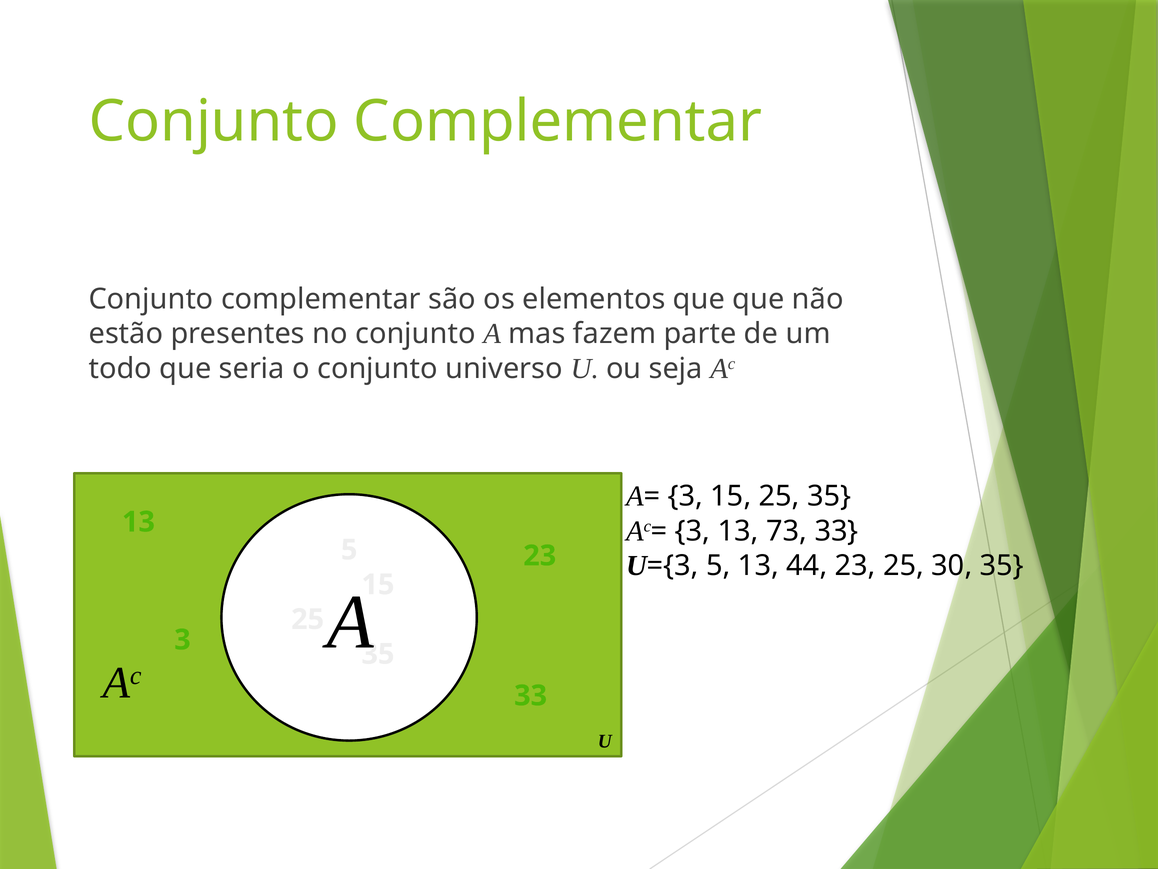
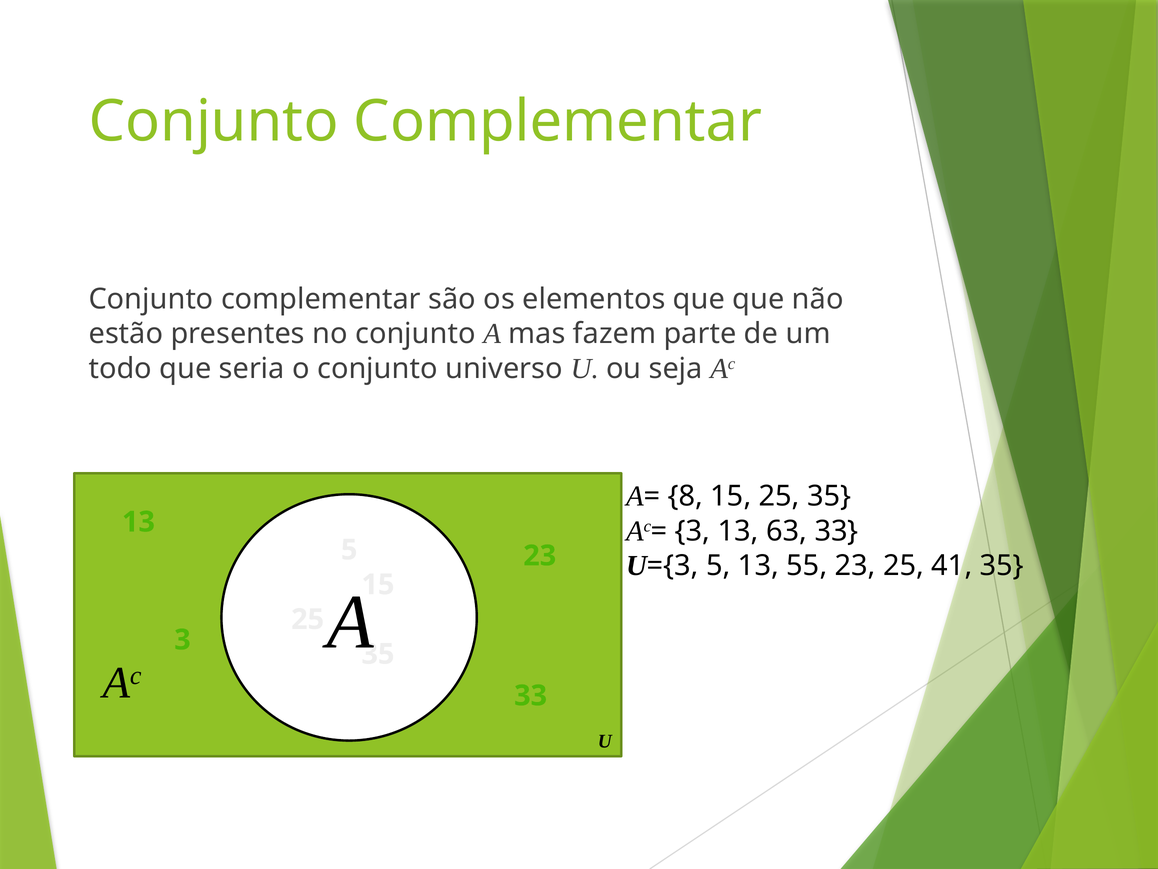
3 at (685, 496): 3 -> 8
73: 73 -> 63
44: 44 -> 55
30: 30 -> 41
